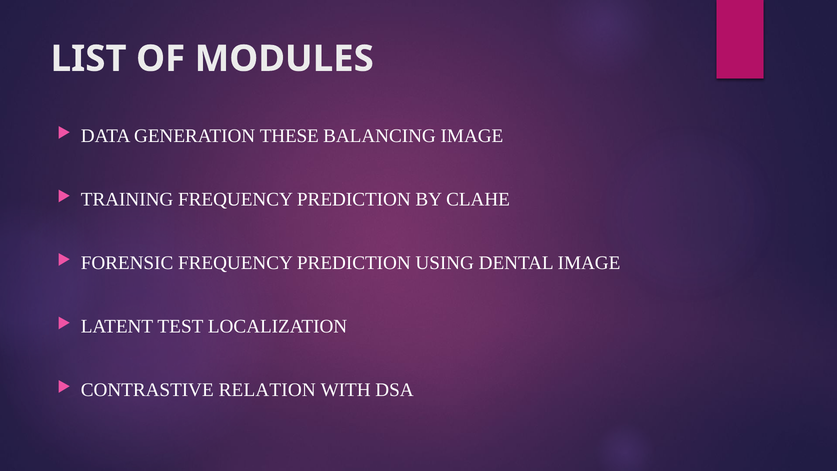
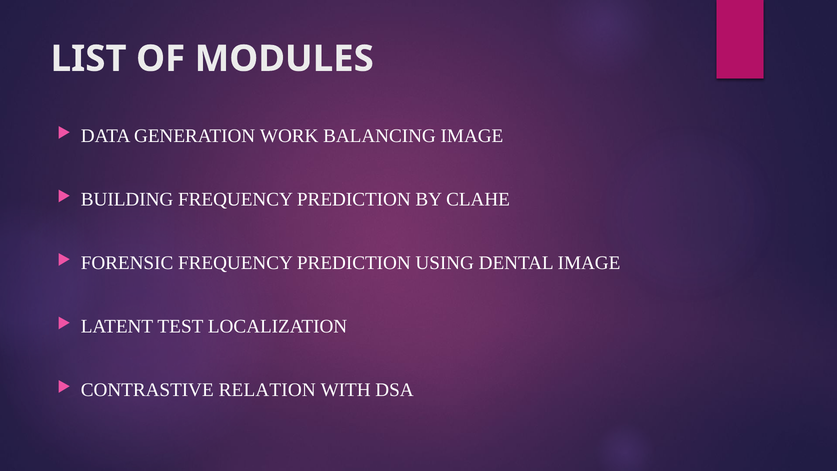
THESE: THESE -> WORK
TRAINING: TRAINING -> BUILDING
